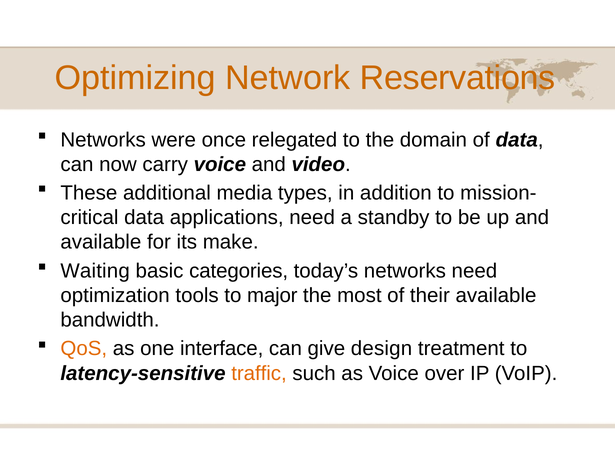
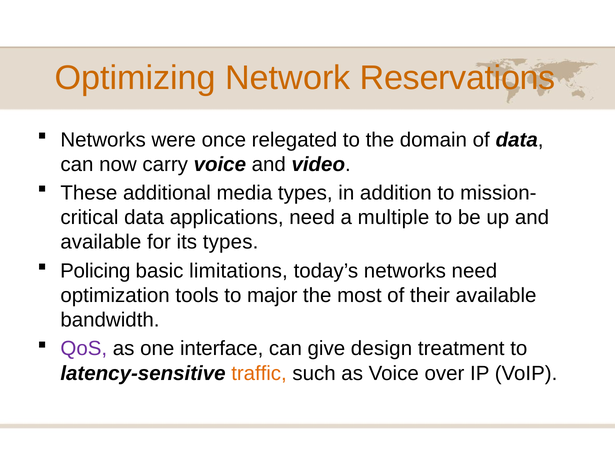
standby: standby -> multiple
its make: make -> types
Waiting: Waiting -> Policing
categories: categories -> limitations
QoS colour: orange -> purple
